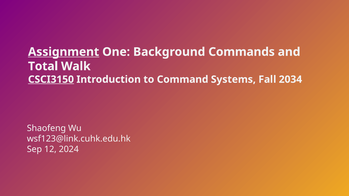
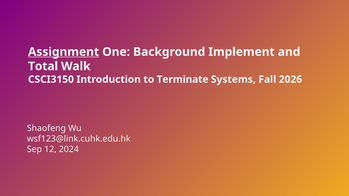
Commands: Commands -> Implement
CSCI3150 underline: present -> none
Command: Command -> Terminate
2034: 2034 -> 2026
